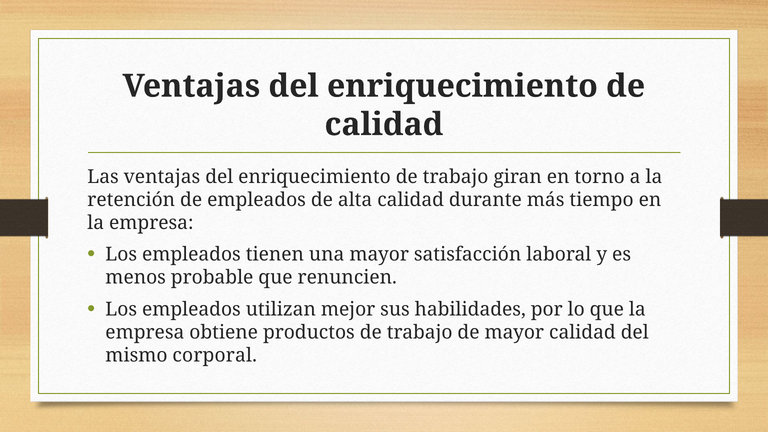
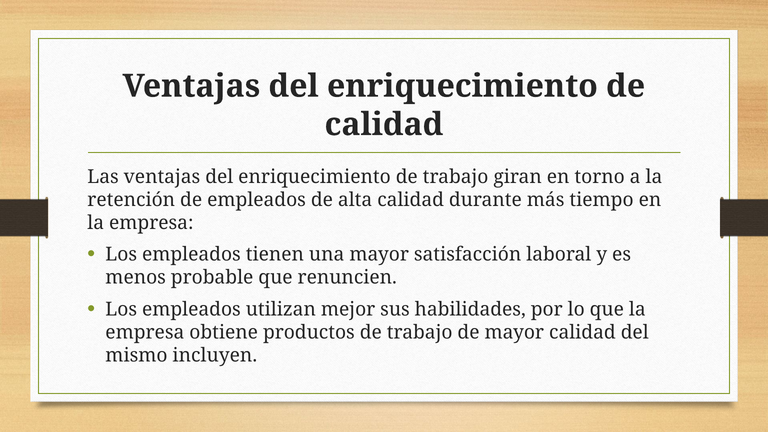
corporal: corporal -> incluyen
